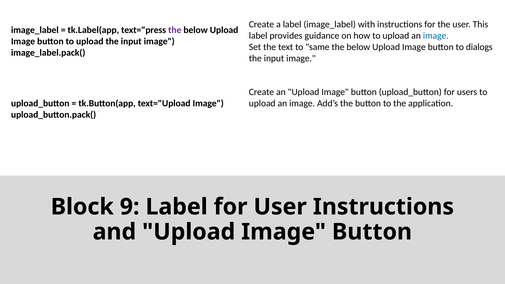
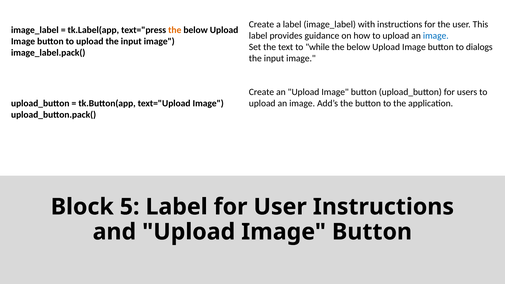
the at (175, 30) colour: purple -> orange
same: same -> while
9: 9 -> 5
